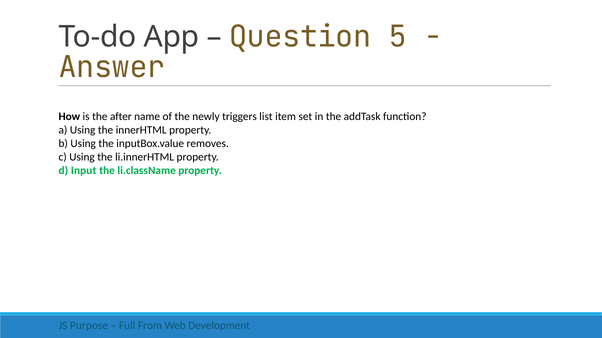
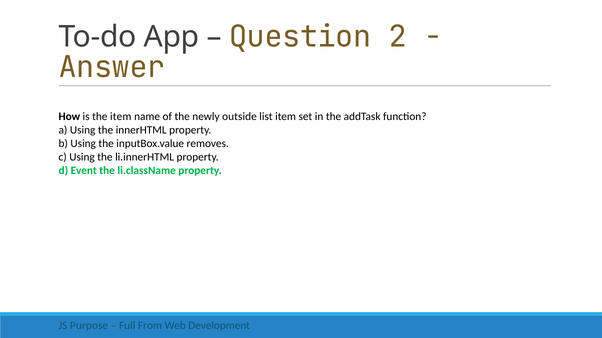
5: 5 -> 2
the after: after -> item
triggers: triggers -> outside
Input: Input -> Event
